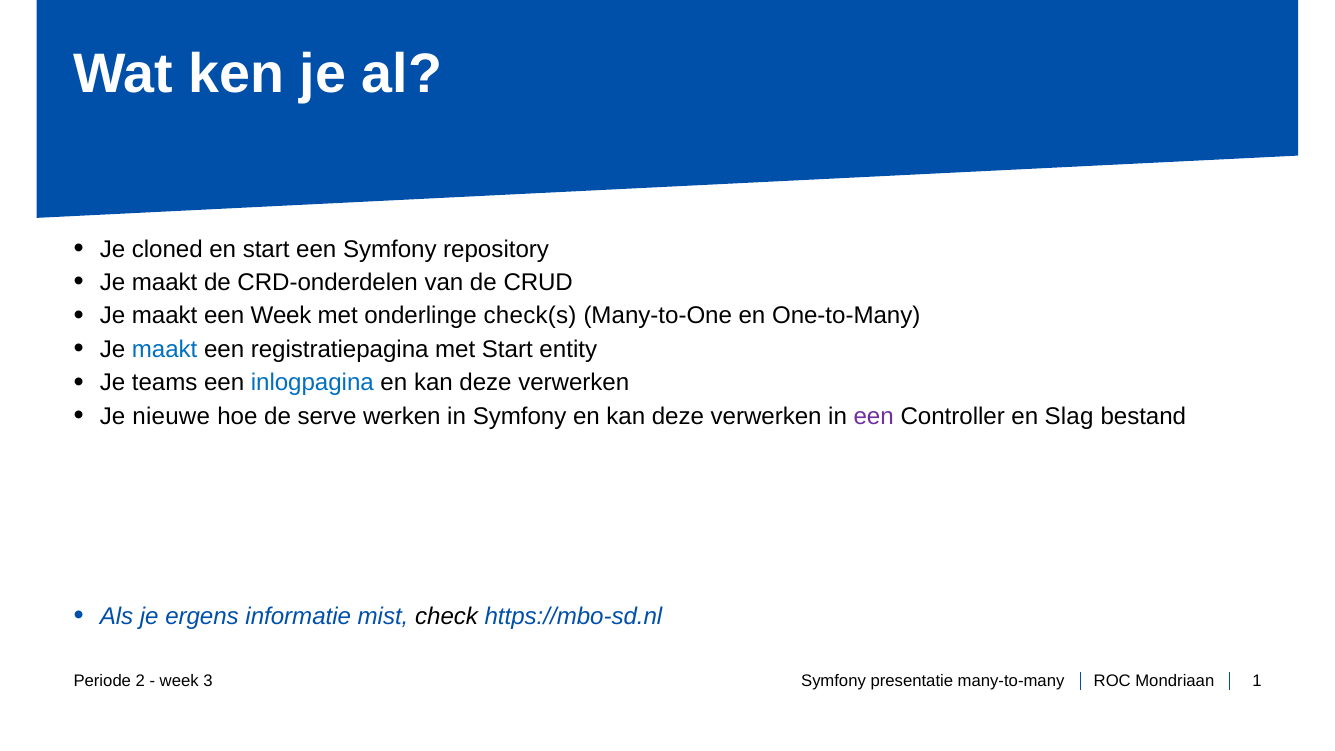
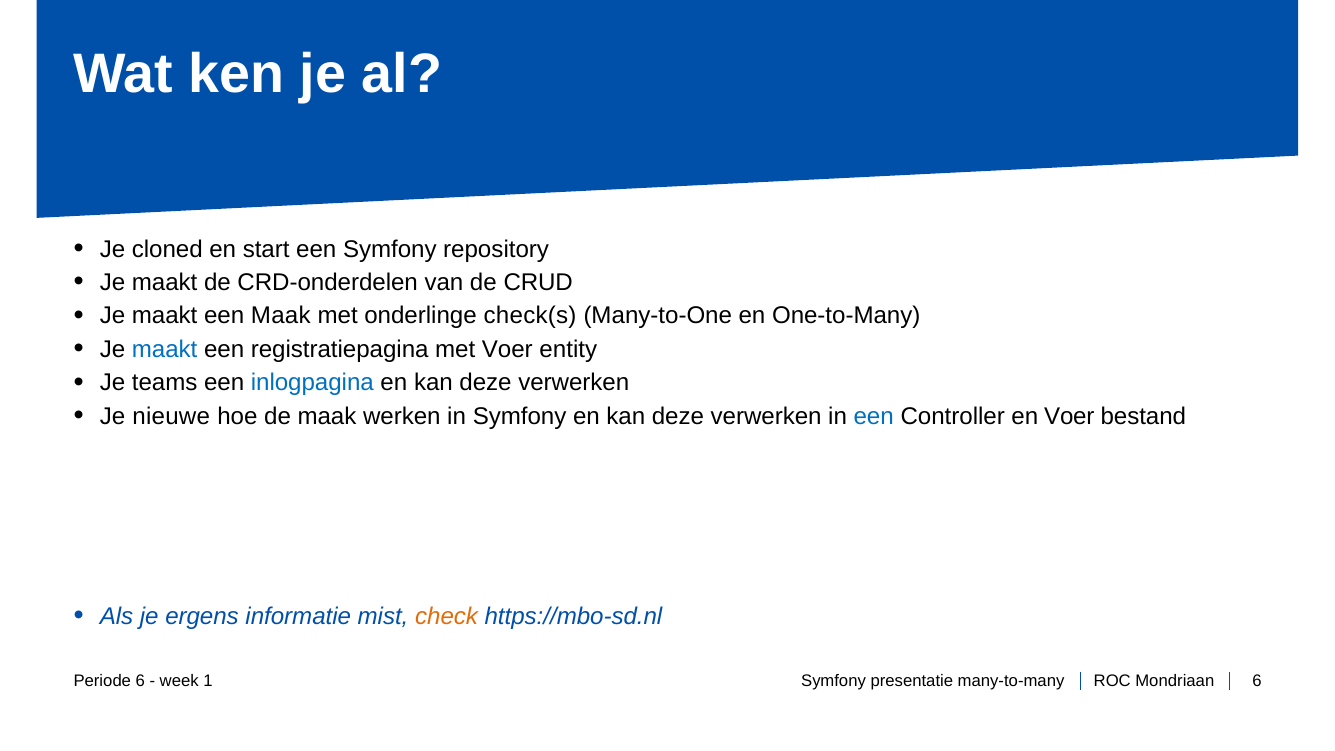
een Week: Week -> Maak
met Start: Start -> Voer
de serve: serve -> maak
een at (874, 416) colour: purple -> blue
en Slag: Slag -> Voer
check colour: black -> orange
Periode 2: 2 -> 6
3: 3 -> 1
1 at (1257, 681): 1 -> 6
